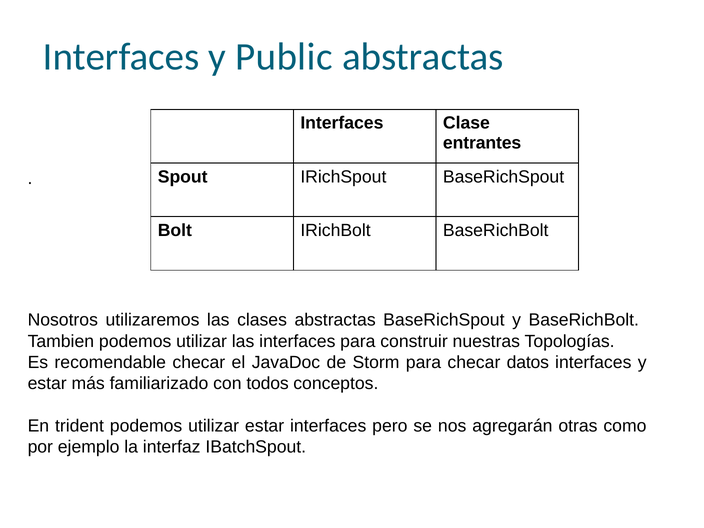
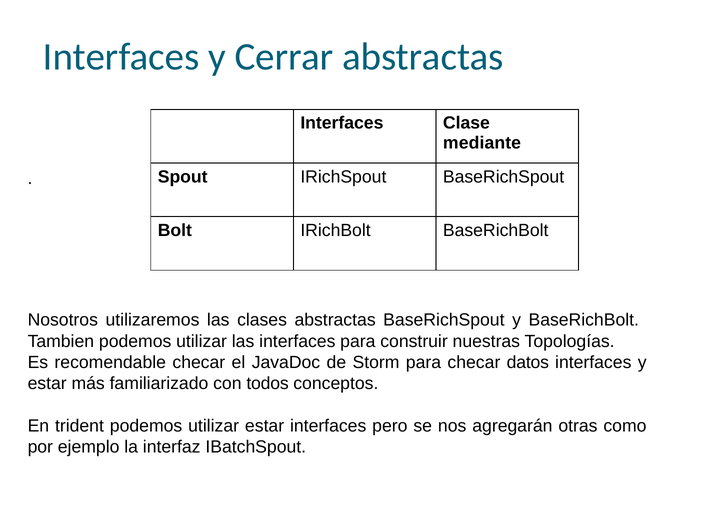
Public: Public -> Cerrar
entrantes: entrantes -> mediante
